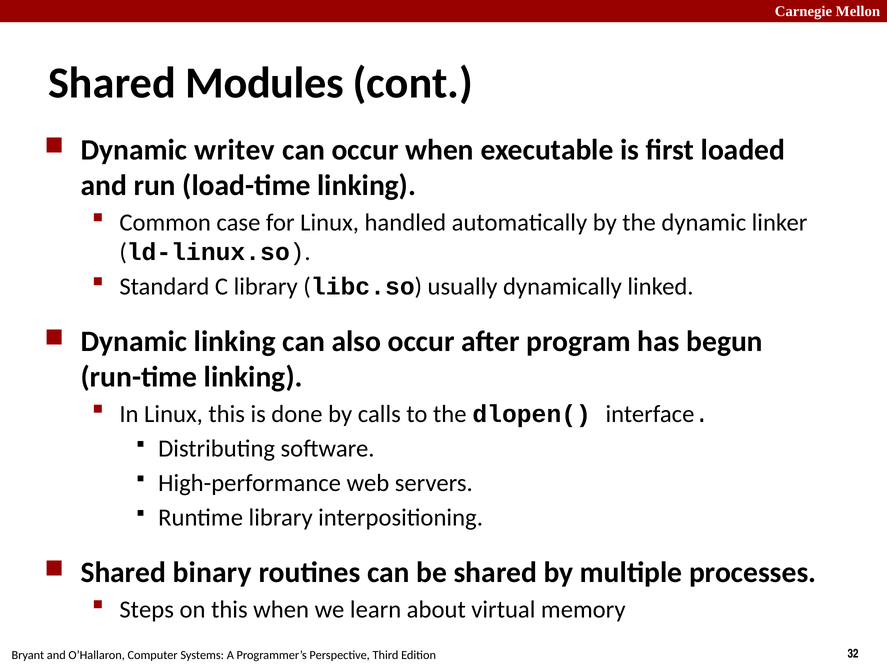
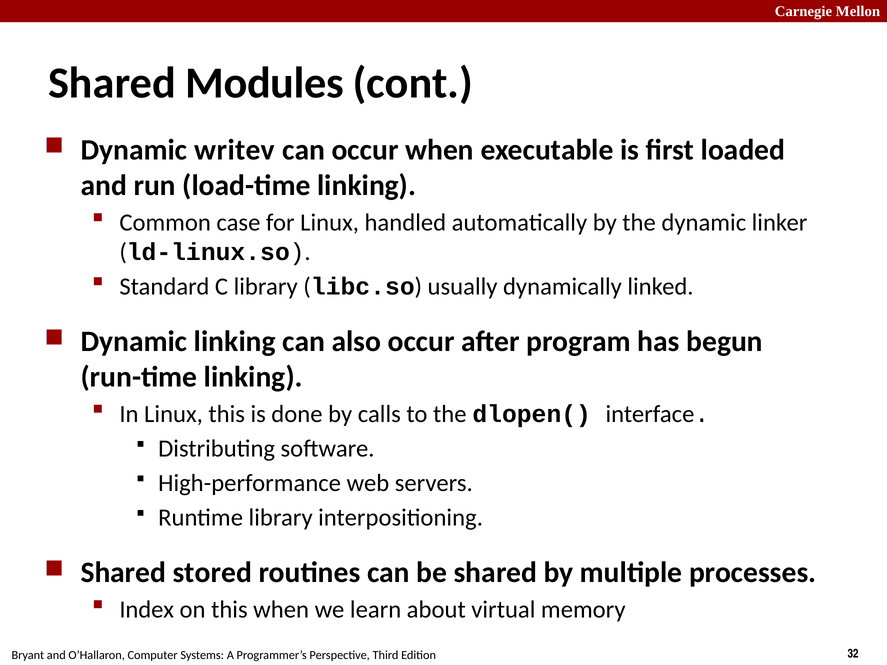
binary: binary -> stored
Steps: Steps -> Index
